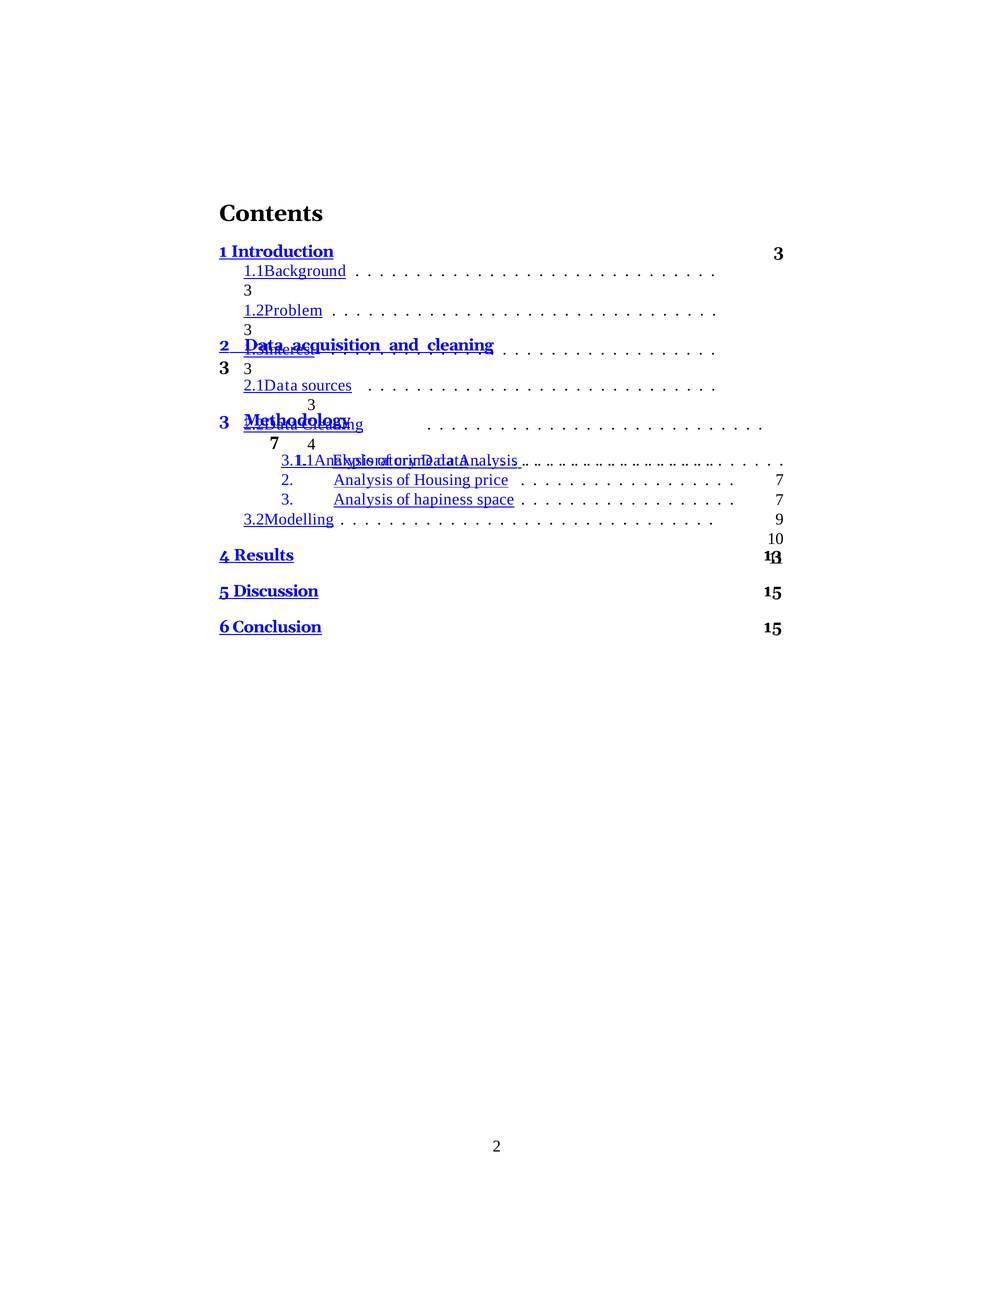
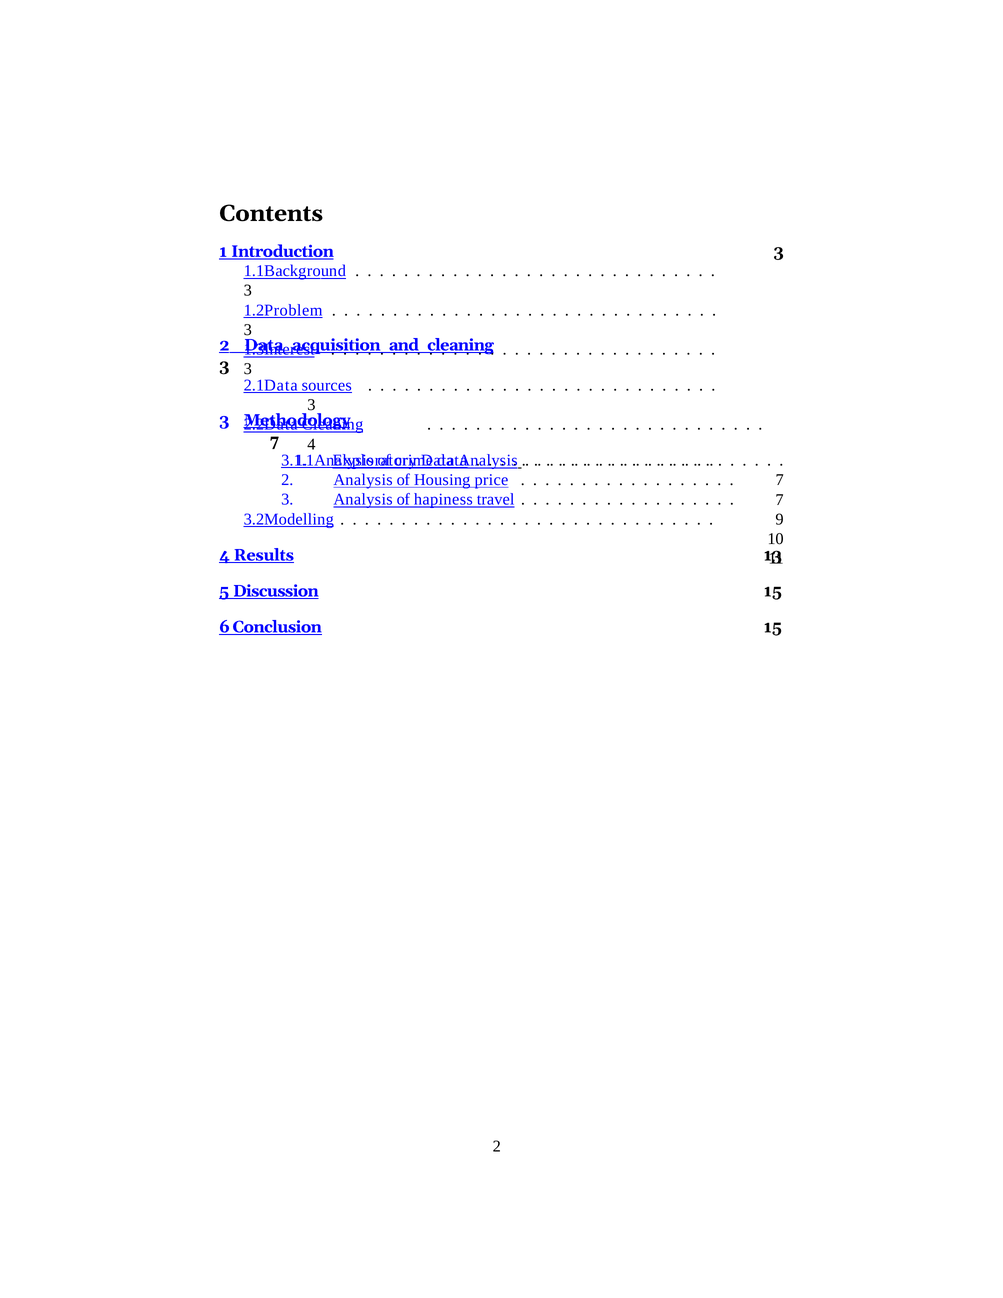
space: space -> travel
